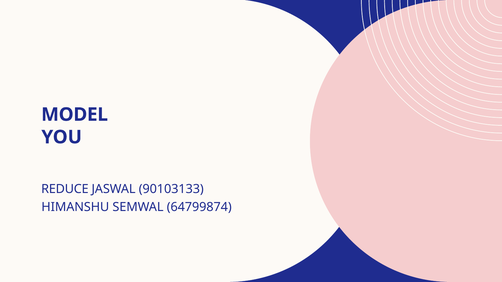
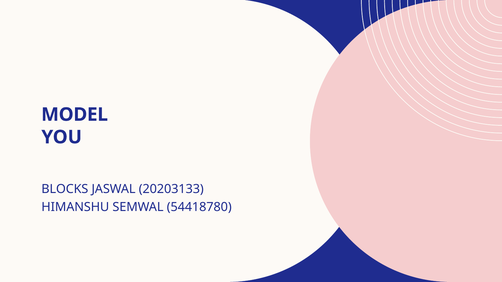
REDUCE: REDUCE -> BLOCKS
90103133: 90103133 -> 20203133
64799874: 64799874 -> 54418780
